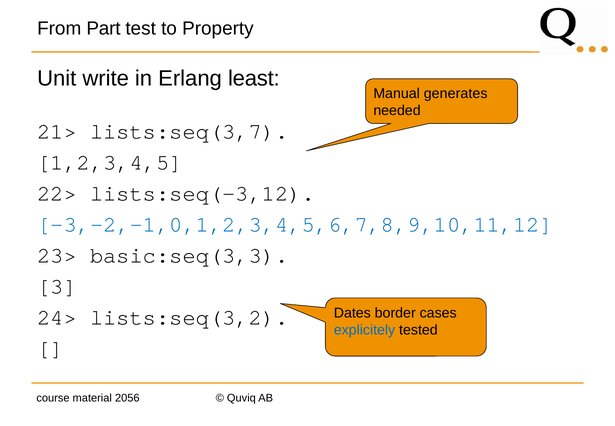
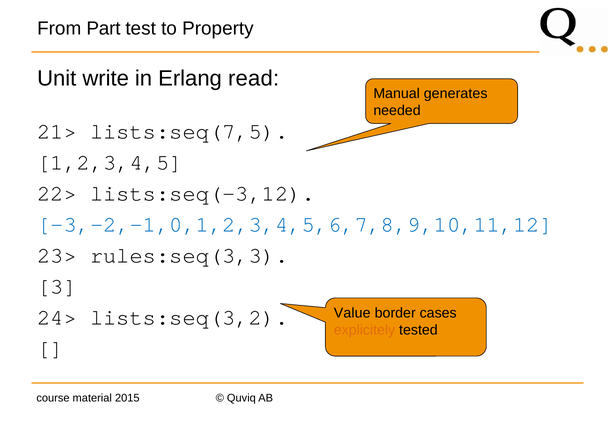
least: least -> read
lists:seq(3,7: lists:seq(3,7 -> lists:seq(7,5
basic:seq(3,3: basic:seq(3,3 -> rules:seq(3,3
Dates: Dates -> Value
explicitely colour: blue -> orange
2056: 2056 -> 2015
